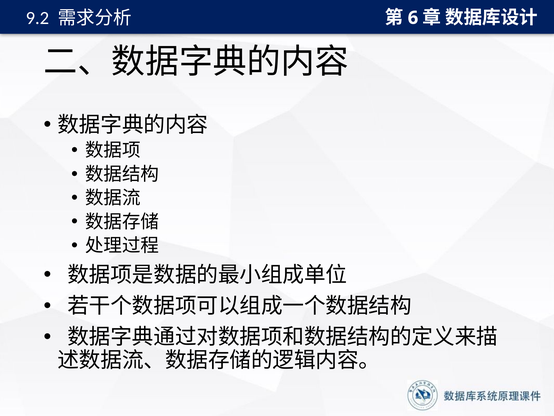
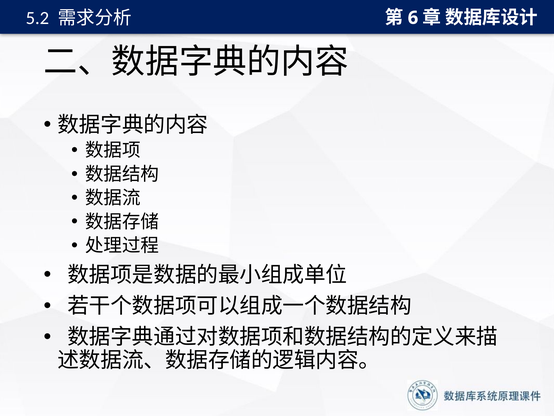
9.2: 9.2 -> 5.2
